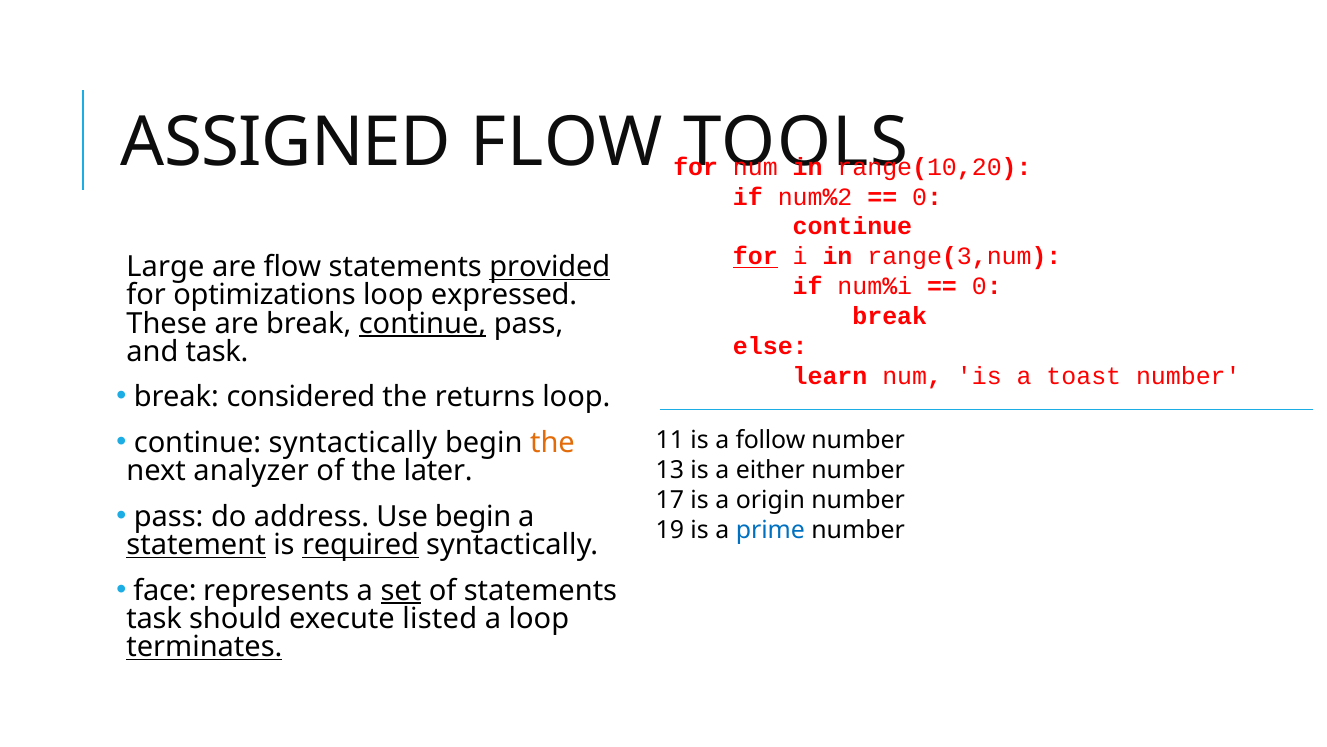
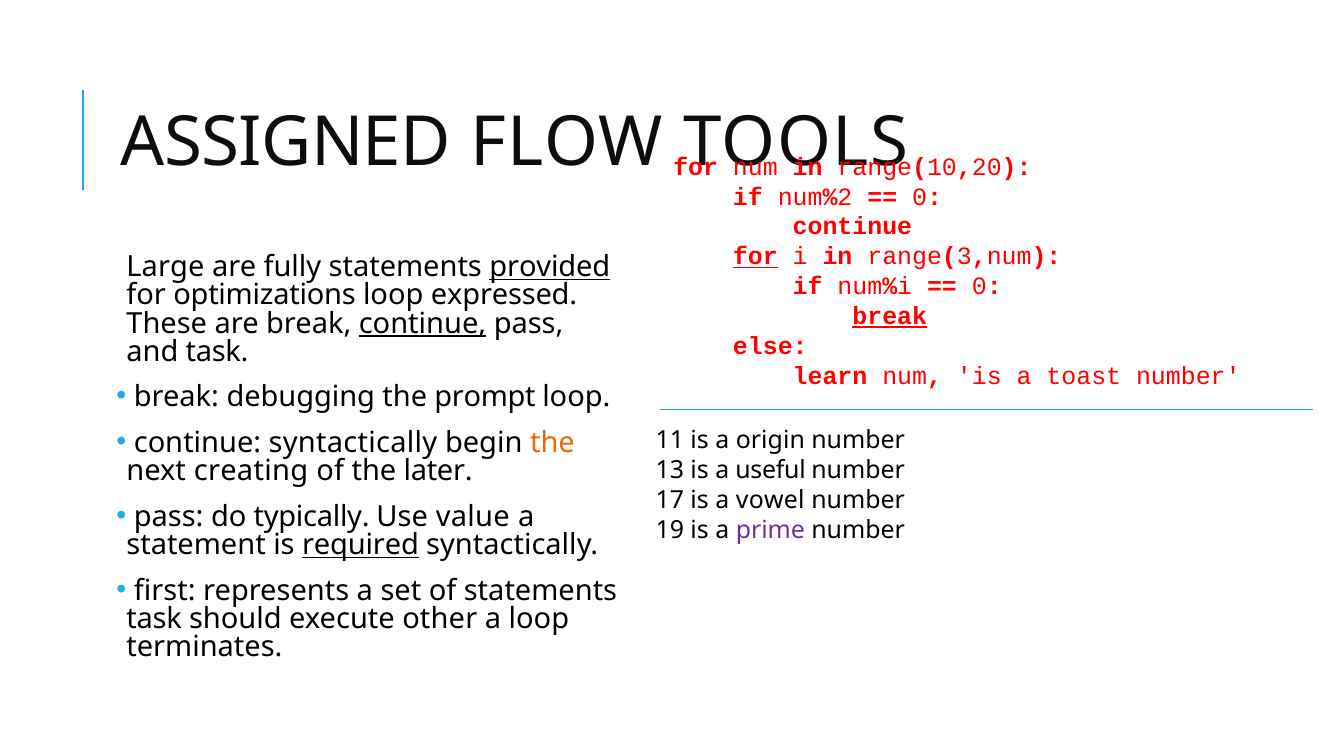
are flow: flow -> fully
break at (890, 316) underline: none -> present
considered: considered -> debugging
returns: returns -> prompt
follow: follow -> origin
analyzer: analyzer -> creating
either: either -> useful
origin: origin -> vowel
address: address -> typically
Use begin: begin -> value
prime colour: blue -> purple
statement underline: present -> none
face: face -> first
set underline: present -> none
listed: listed -> other
terminates underline: present -> none
